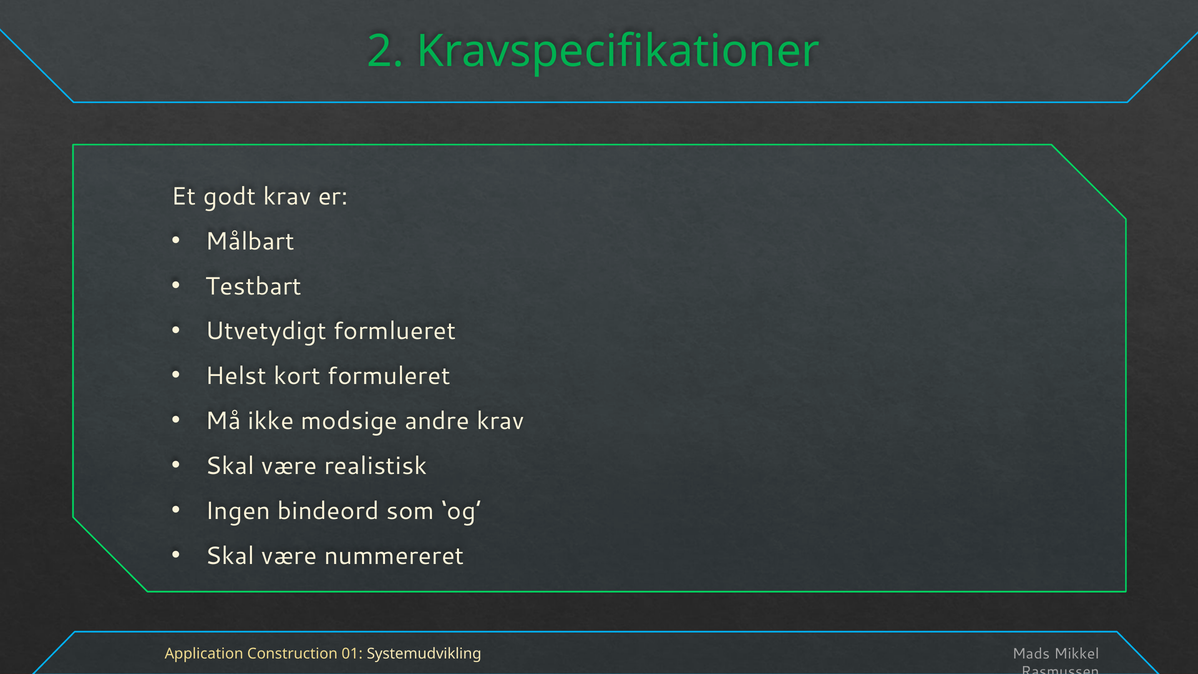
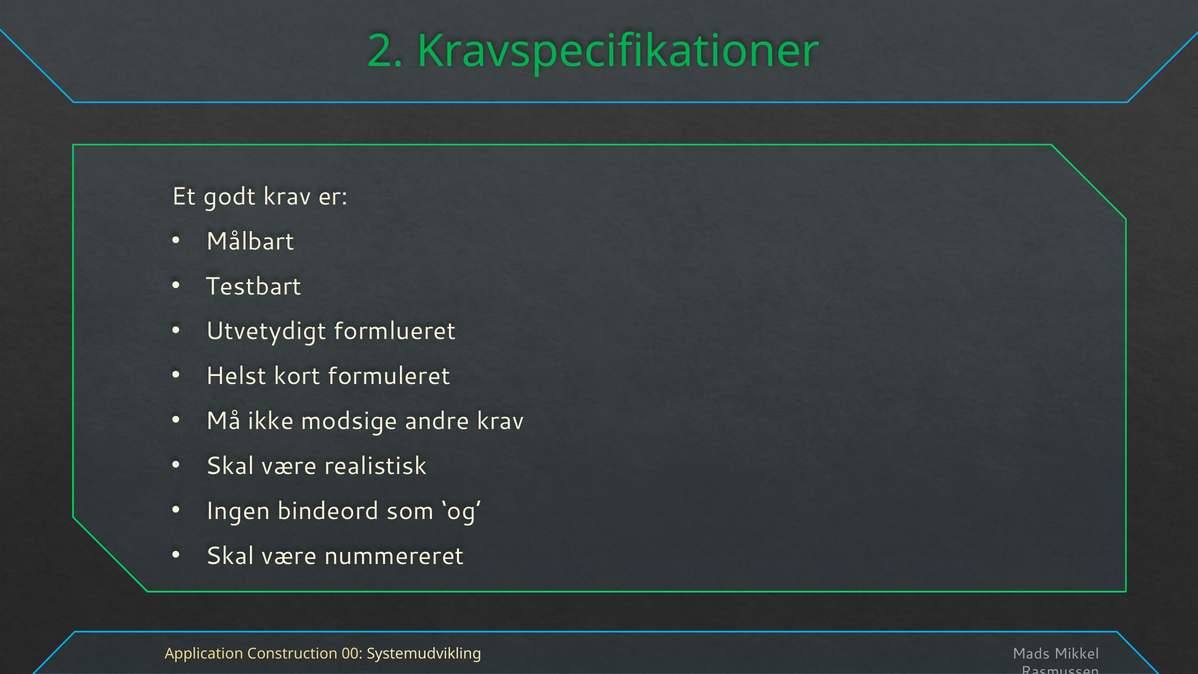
01: 01 -> 00
